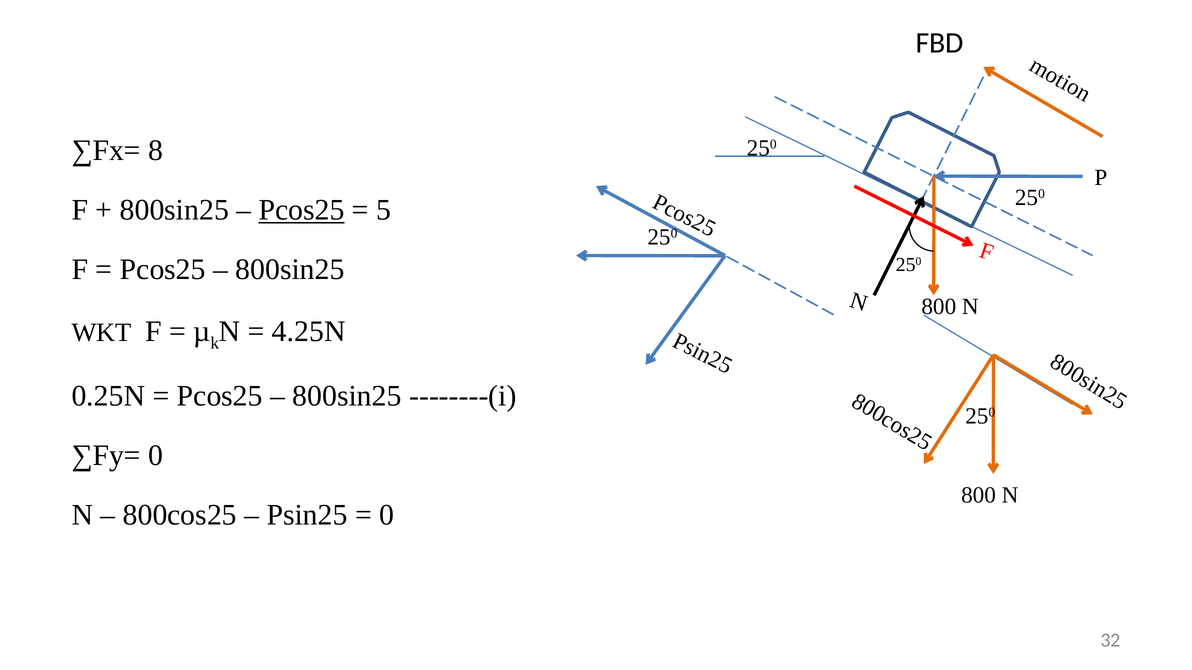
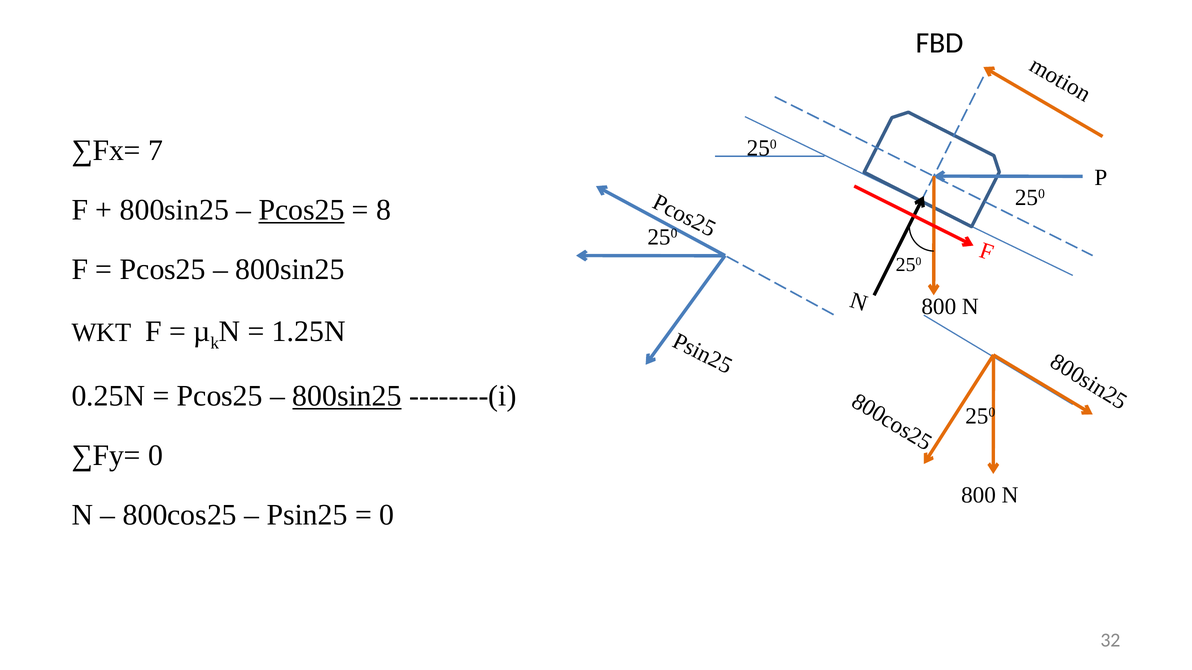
∑Fx= 8: 8 -> 7
5 at (384, 210): 5 -> 8
4.25N: 4.25N -> 1.25N
800sin25 at (347, 396) underline: none -> present
